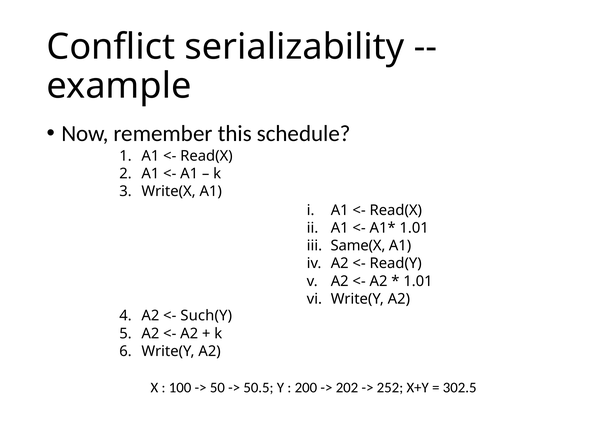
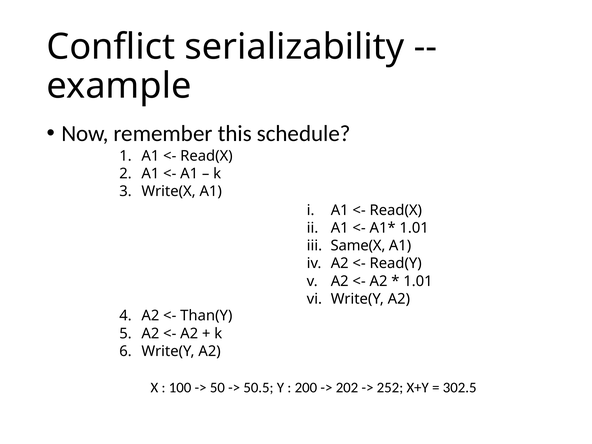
Such(Y: Such(Y -> Than(Y
